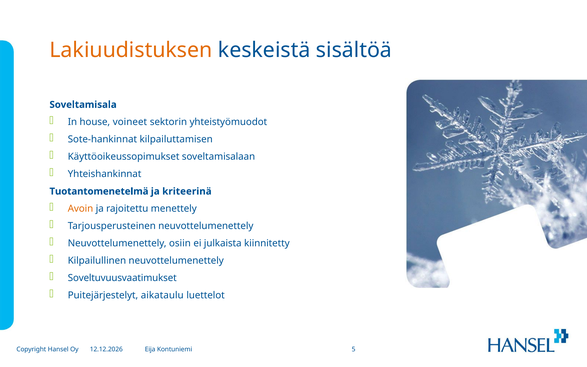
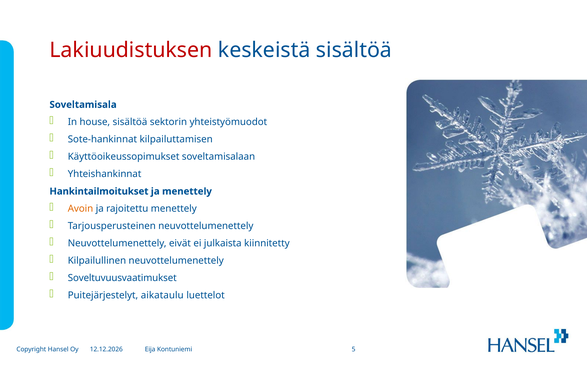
Lakiuudistuksen colour: orange -> red
house voineet: voineet -> sisältöä
Tuotantomenetelmä: Tuotantomenetelmä -> Hankintailmoitukset
ja kriteerinä: kriteerinä -> menettely
osiin: osiin -> eivät
